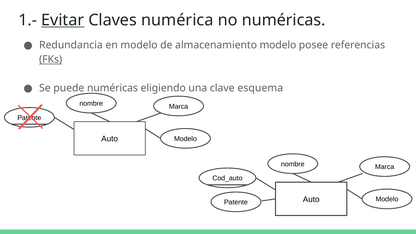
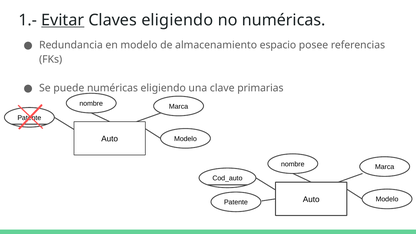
Claves numérica: numérica -> eligiendo
almacenamiento modelo: modelo -> espacio
FKs underline: present -> none
esquema: esquema -> primarias
